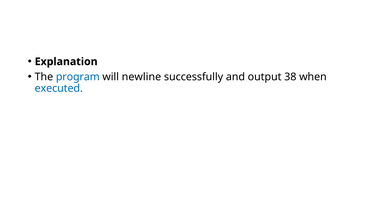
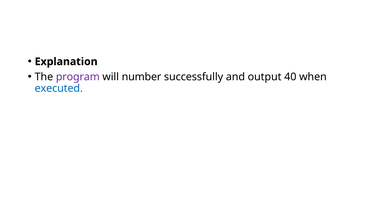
program colour: blue -> purple
newline: newline -> number
38: 38 -> 40
